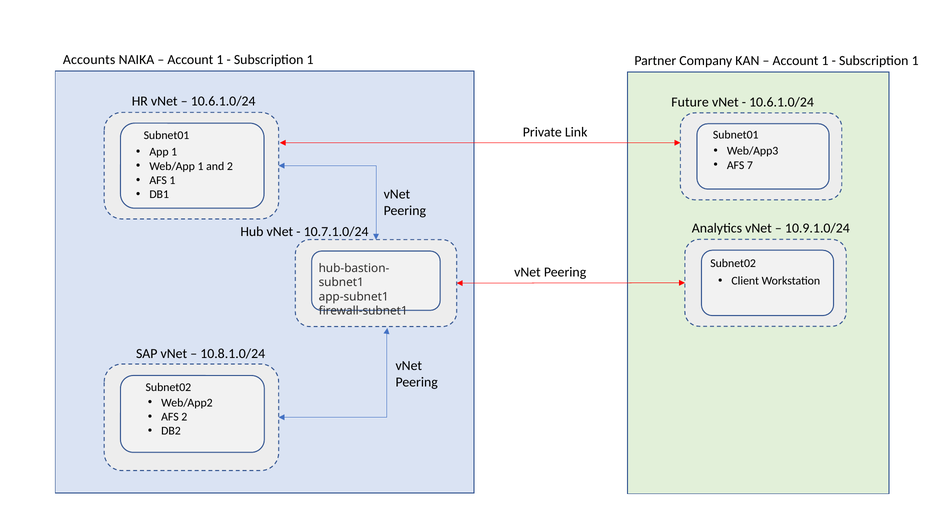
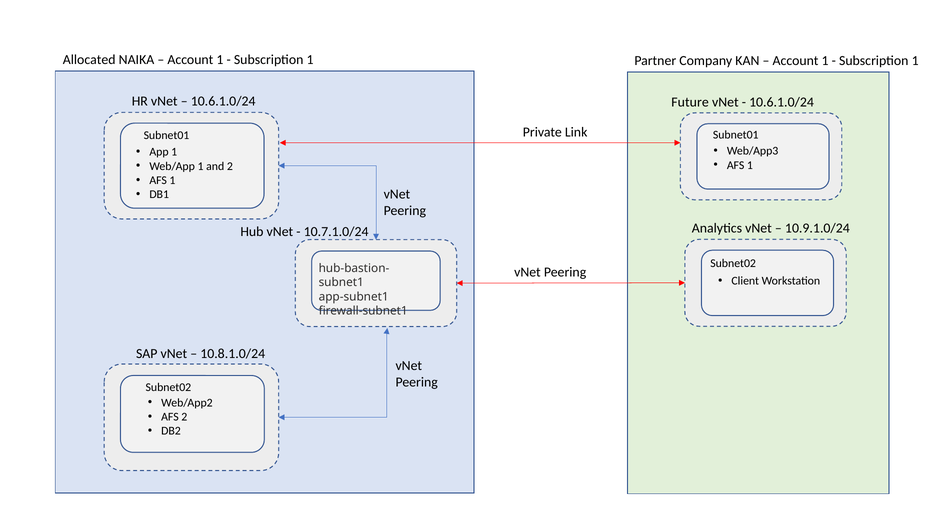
Accounts: Accounts -> Allocated
7 at (750, 165): 7 -> 1
